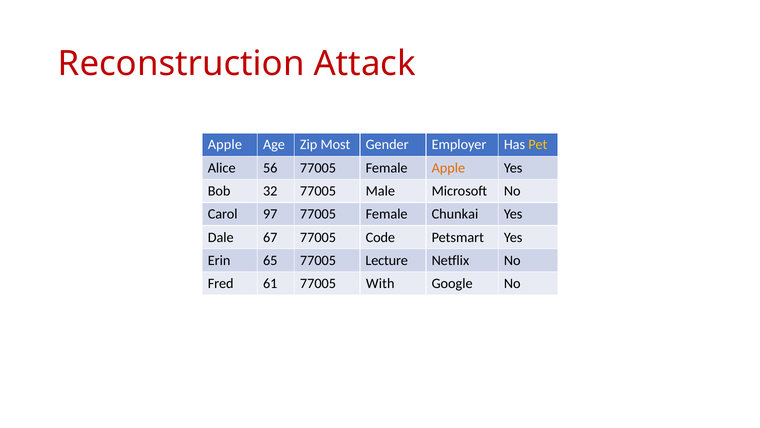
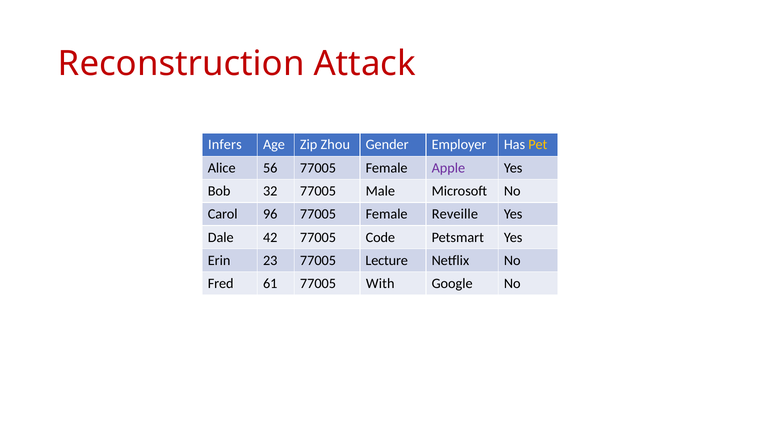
Apple at (225, 145): Apple -> Infers
Most: Most -> Zhou
Apple at (448, 168) colour: orange -> purple
97: 97 -> 96
Chunkai: Chunkai -> Reveille
67: 67 -> 42
65: 65 -> 23
